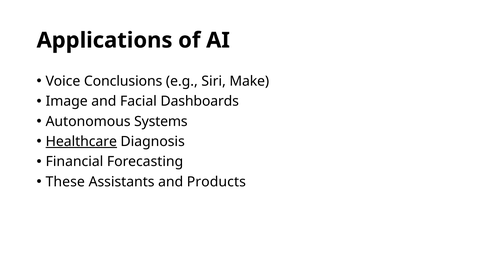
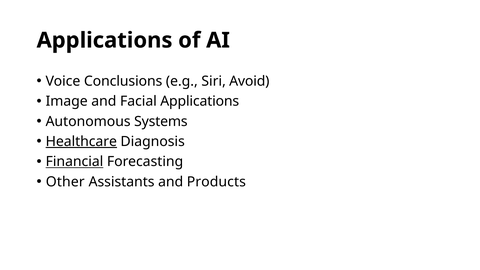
Make: Make -> Avoid
Facial Dashboards: Dashboards -> Applications
Financial underline: none -> present
These: These -> Other
